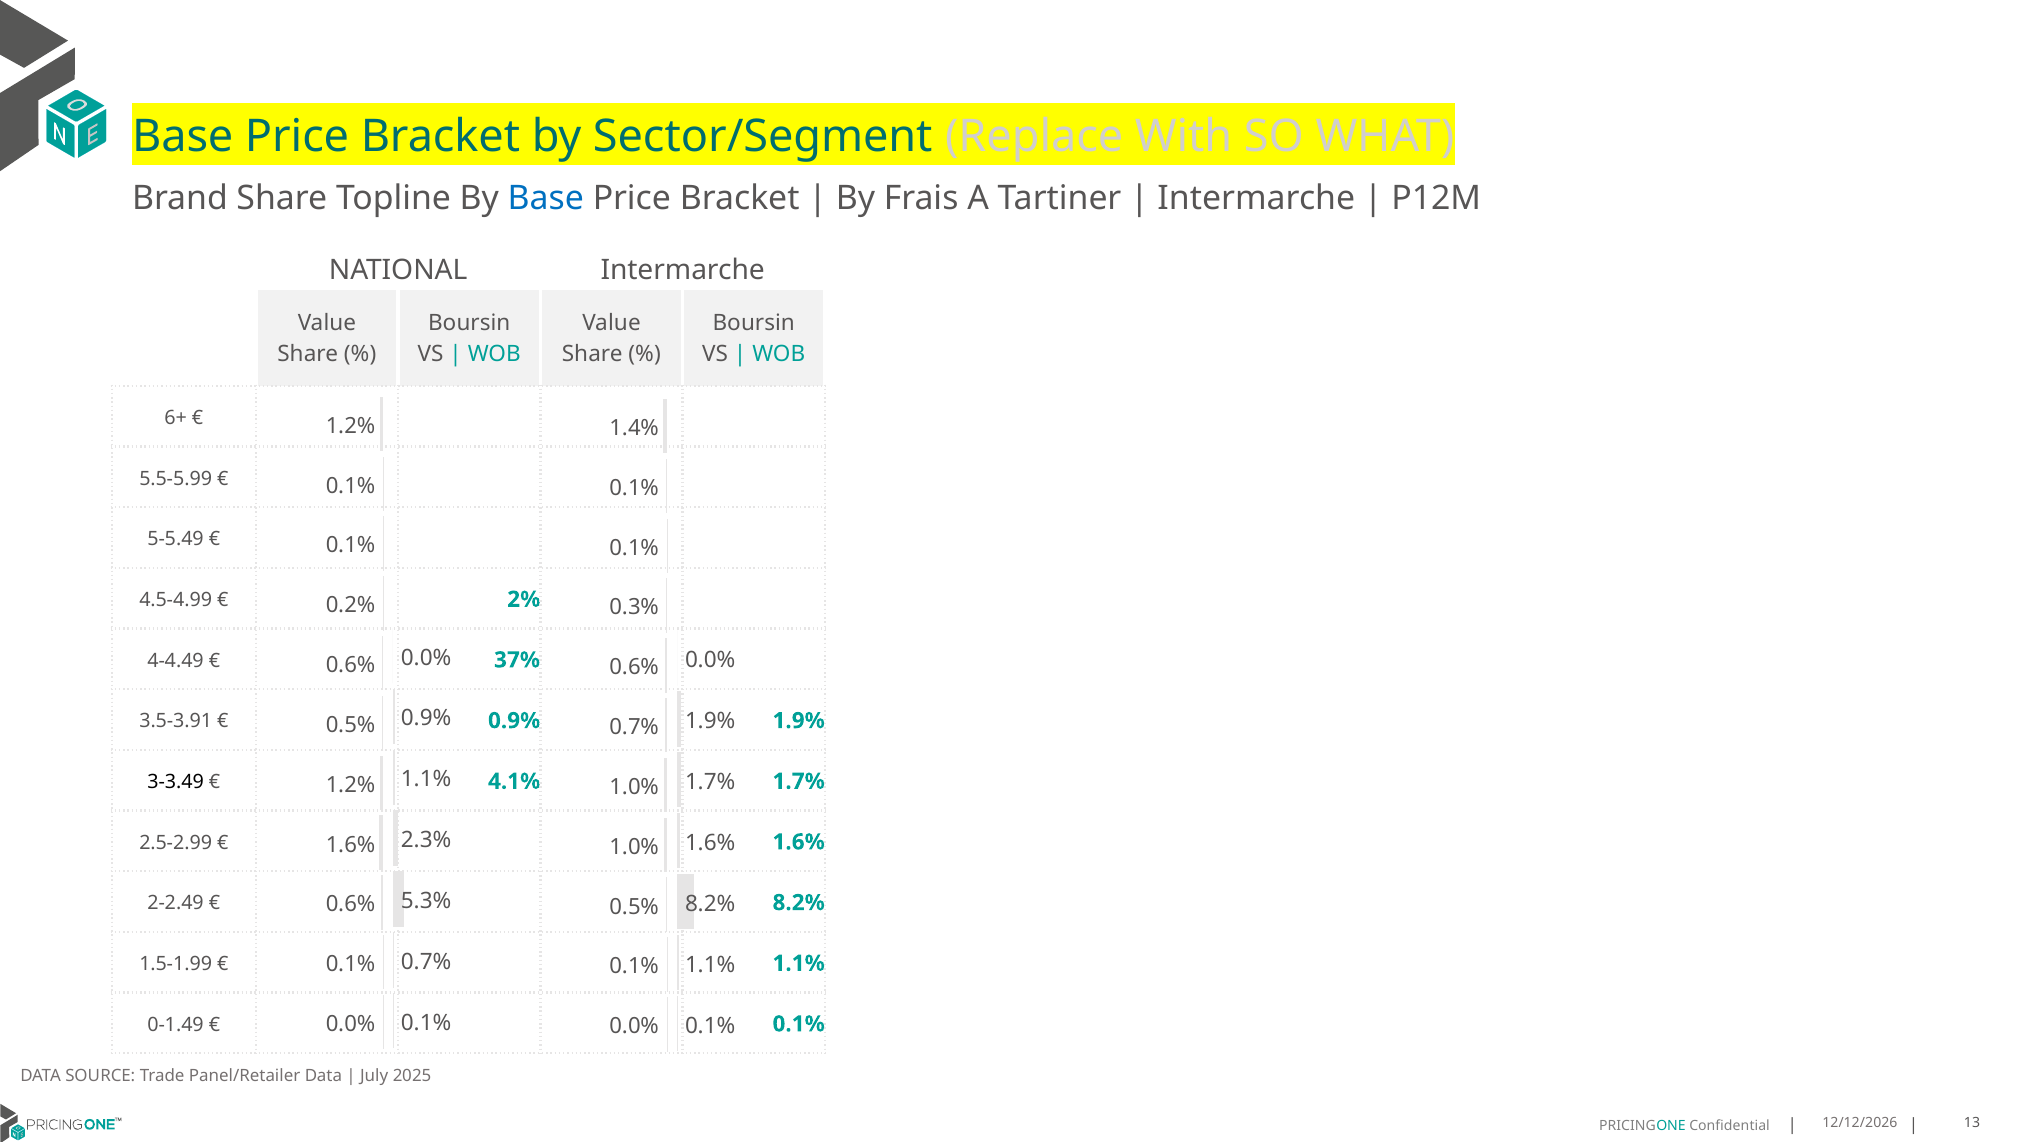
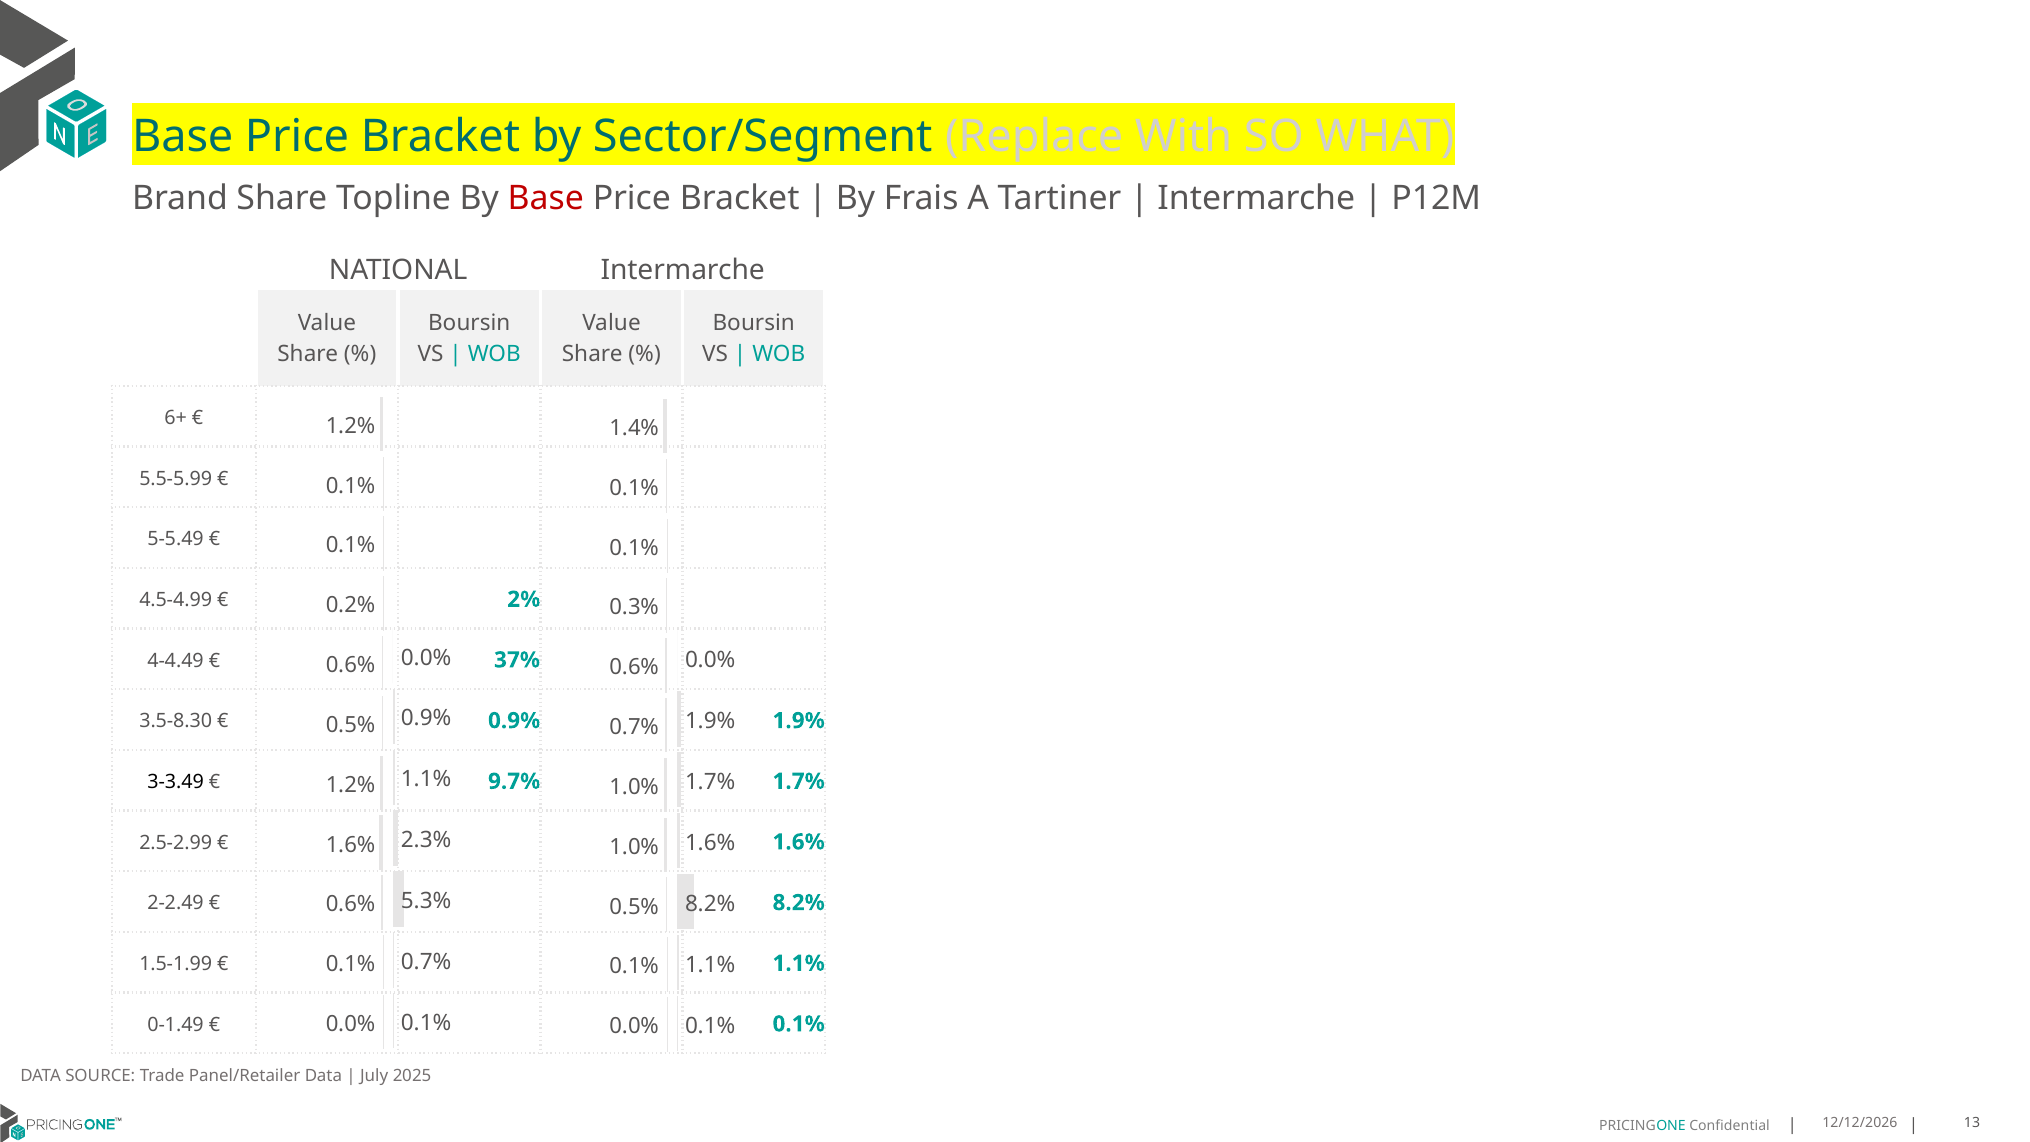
Base at (546, 198) colour: blue -> red
3.5-3.91: 3.5-3.91 -> 3.5-8.30
4.1%: 4.1% -> 9.7%
